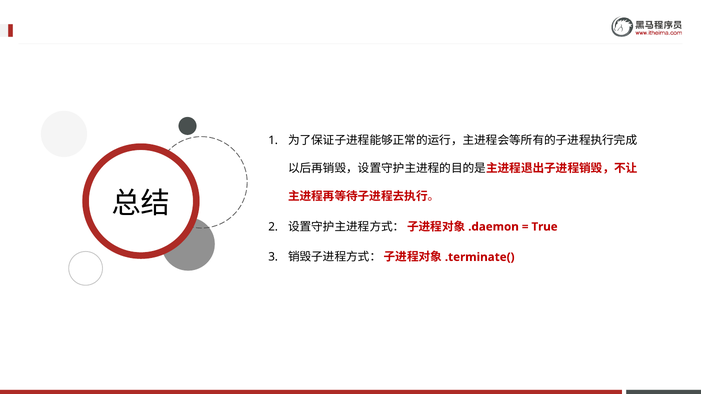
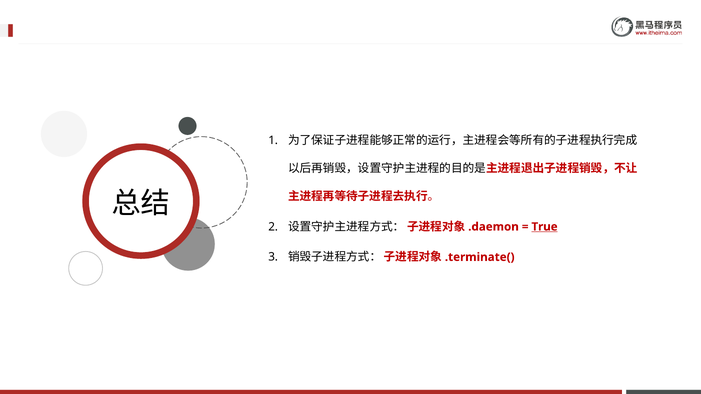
True underline: none -> present
